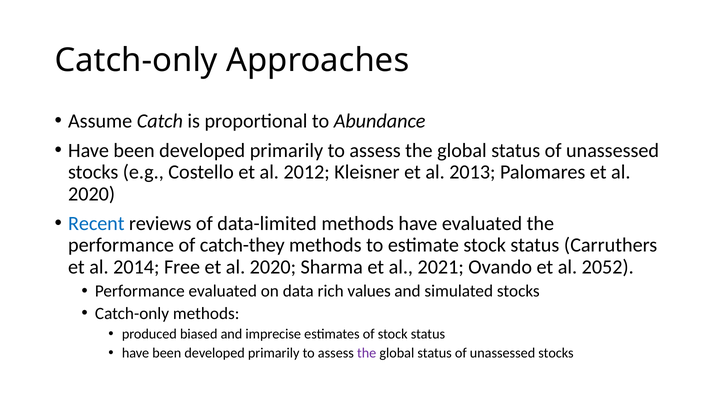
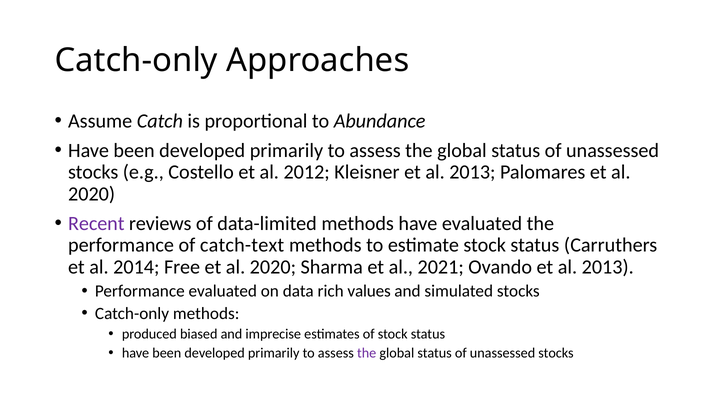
Recent colour: blue -> purple
catch-they: catch-they -> catch-text
Ovando et al 2052: 2052 -> 2013
